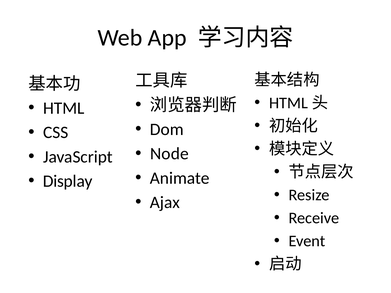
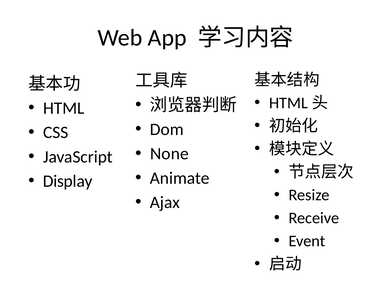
Node: Node -> None
